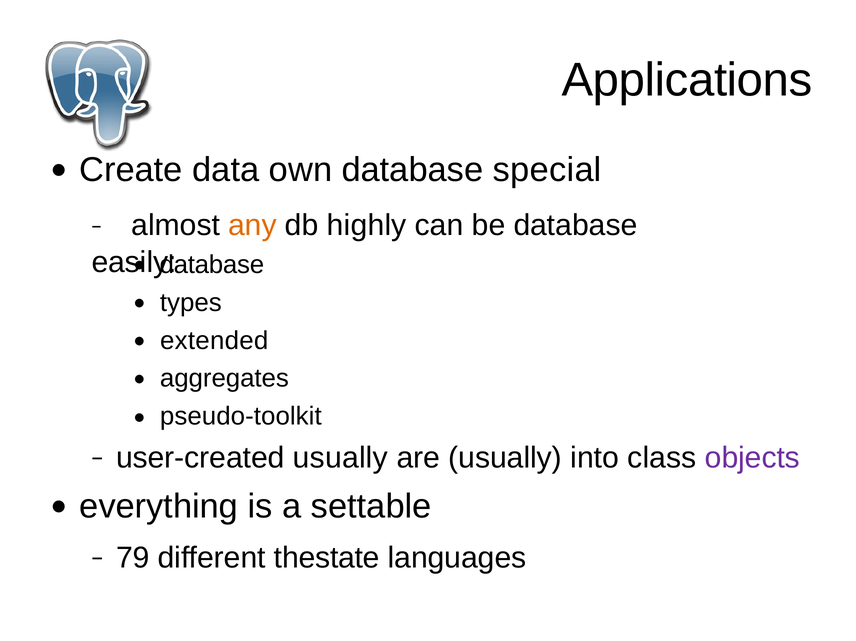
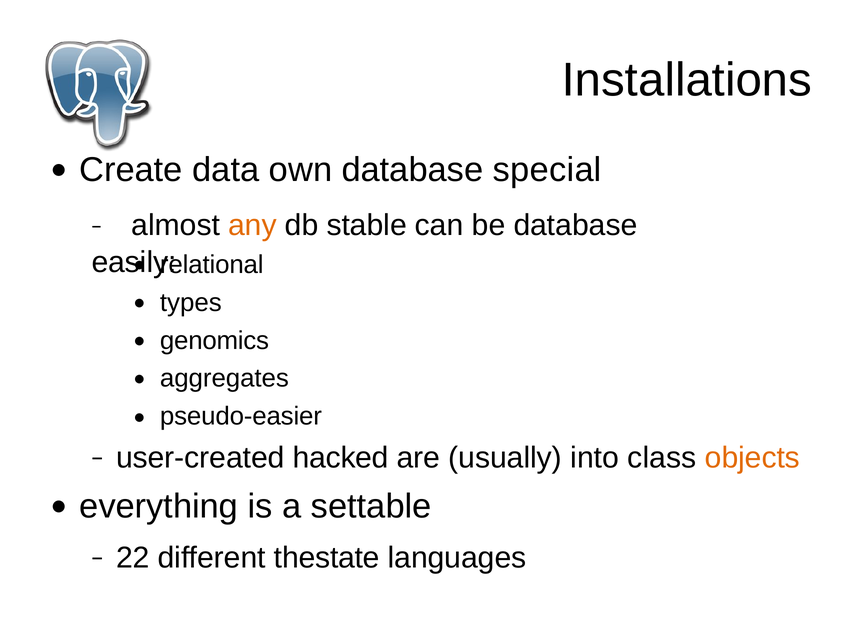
Applications: Applications -> Installations
highly: highly -> stable
database at (212, 265): database -> relational
extended: extended -> genomics
pseudo-toolkit: pseudo-toolkit -> pseudo-easier
user-created usually: usually -> hacked
objects colour: purple -> orange
79: 79 -> 22
